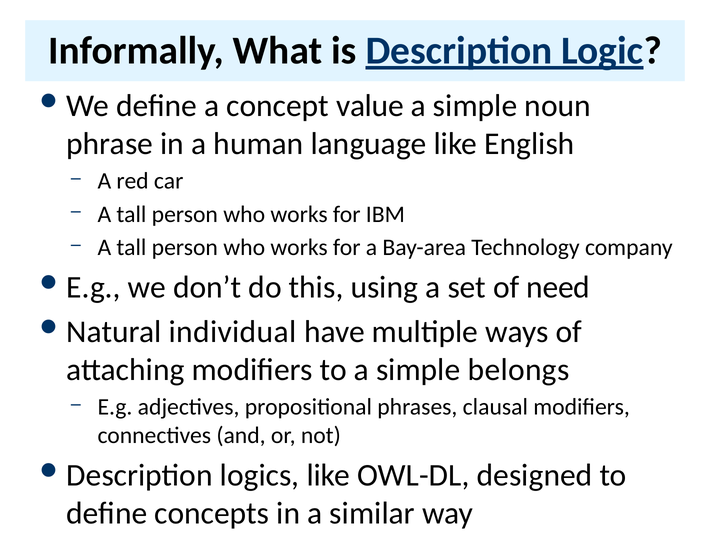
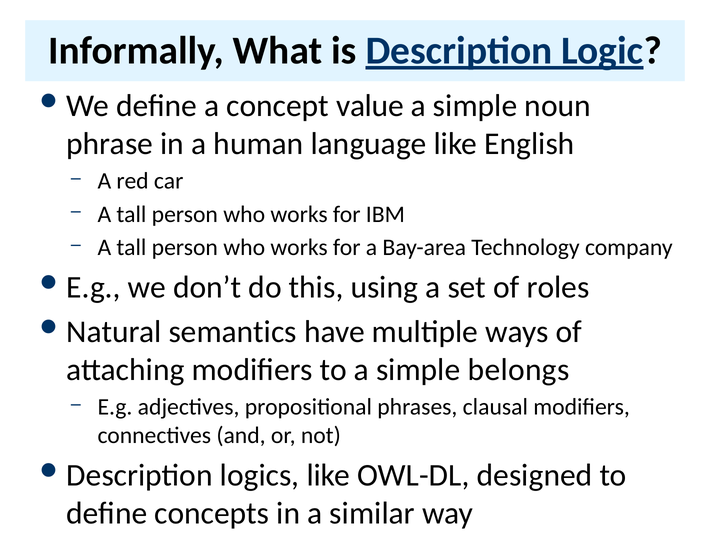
need: need -> roles
individual: individual -> semantics
